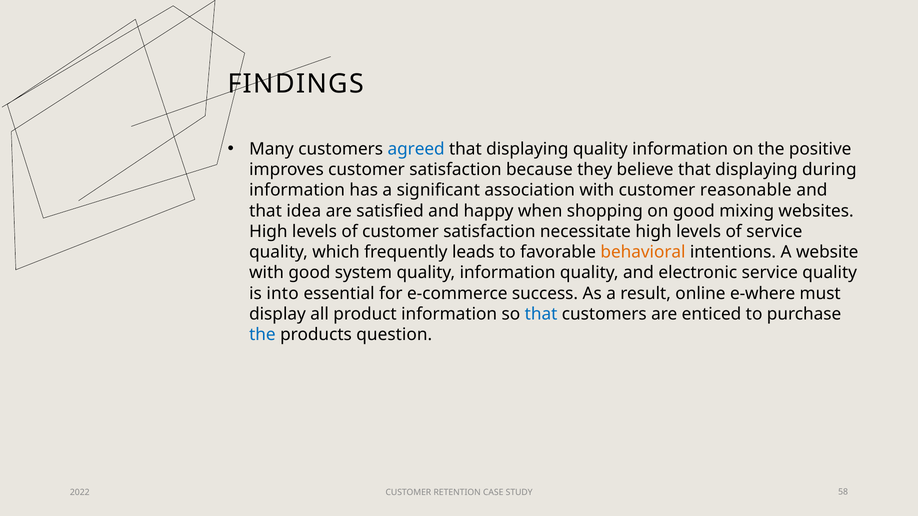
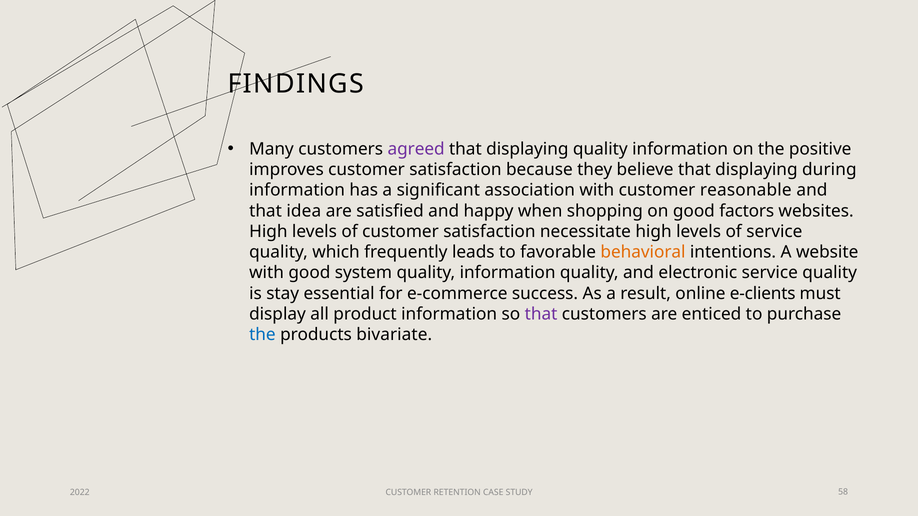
agreed colour: blue -> purple
mixing: mixing -> factors
into: into -> stay
e-where: e-where -> e-clients
that at (541, 314) colour: blue -> purple
question: question -> bivariate
